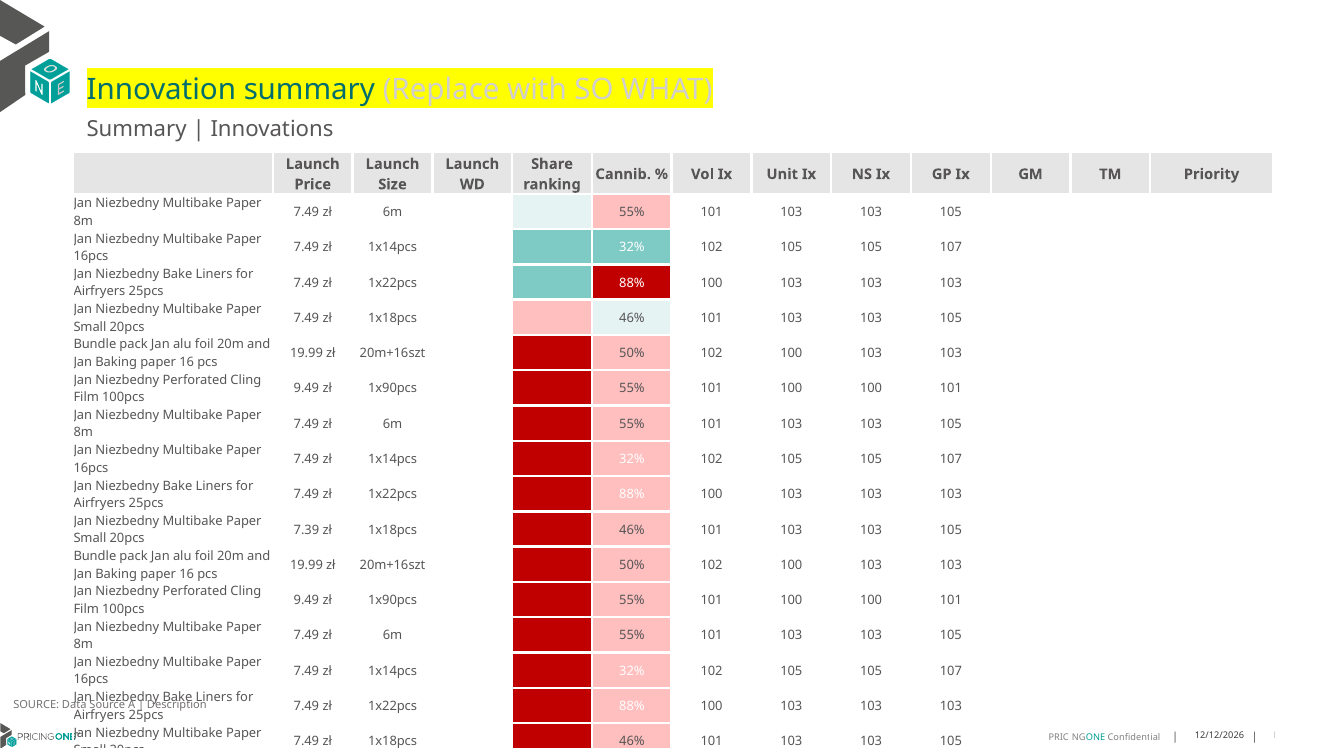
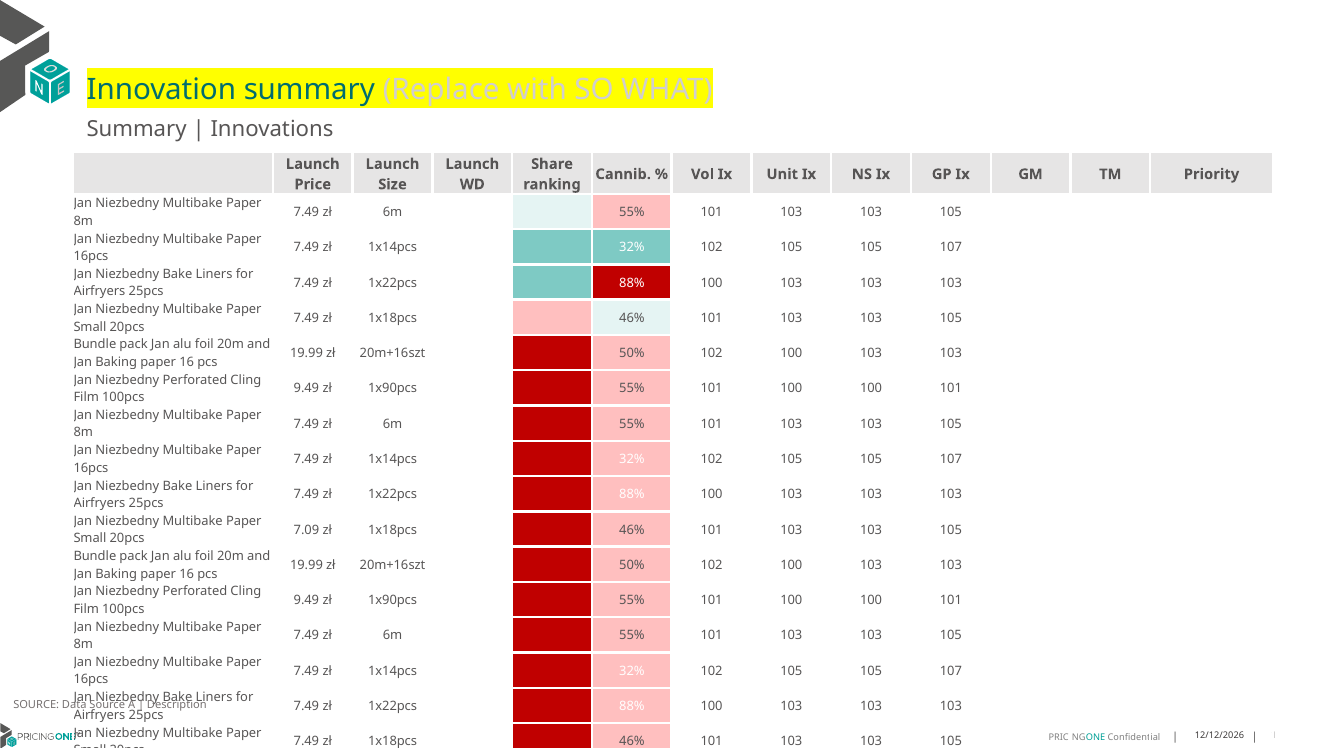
7.39: 7.39 -> 7.09
